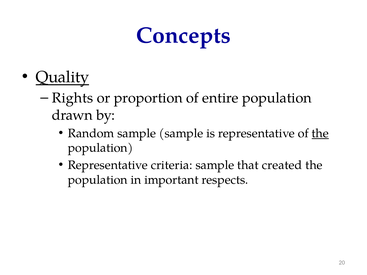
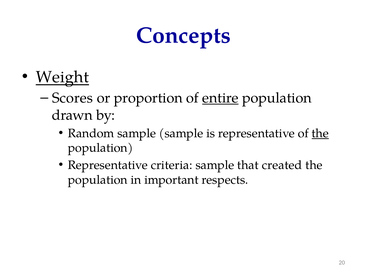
Quality: Quality -> Weight
Rights: Rights -> Scores
entire underline: none -> present
